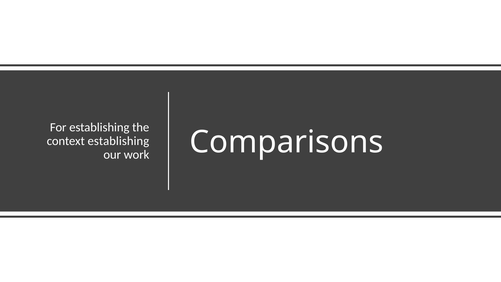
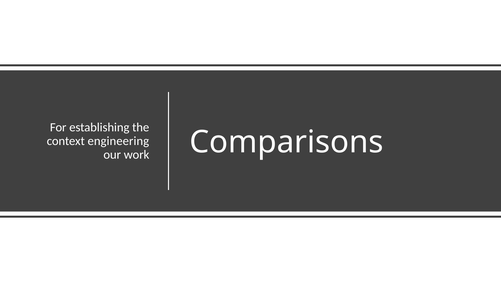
context establishing: establishing -> engineering
